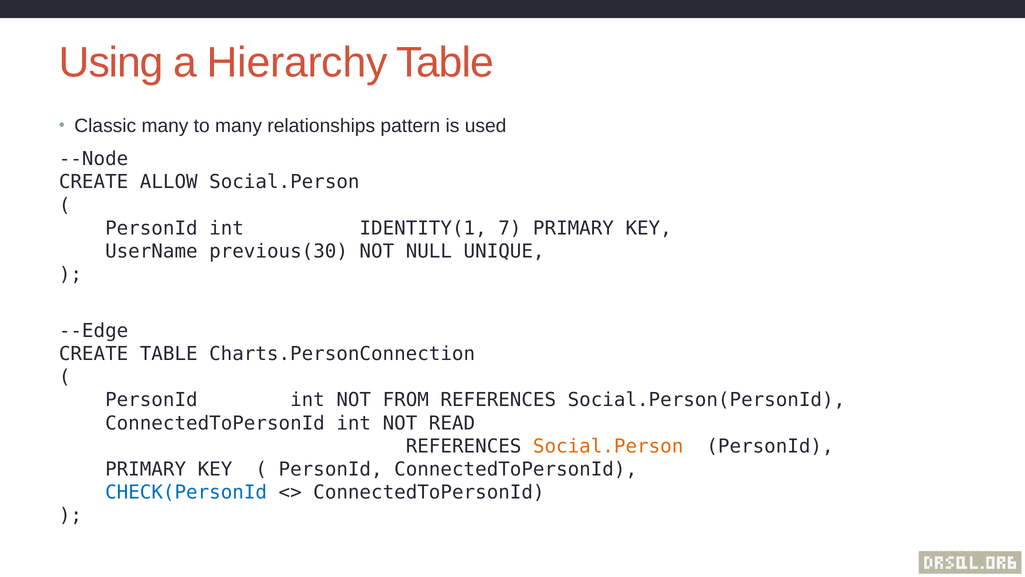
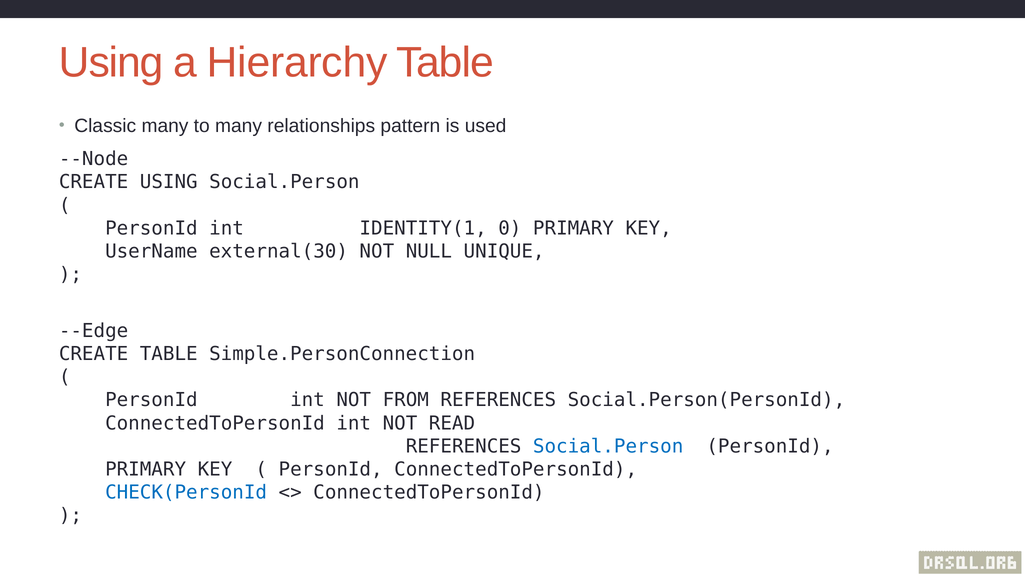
CREATE ALLOW: ALLOW -> USING
7: 7 -> 0
previous(30: previous(30 -> external(30
Charts.PersonConnection: Charts.PersonConnection -> Simple.PersonConnection
Social.Person at (608, 446) colour: orange -> blue
